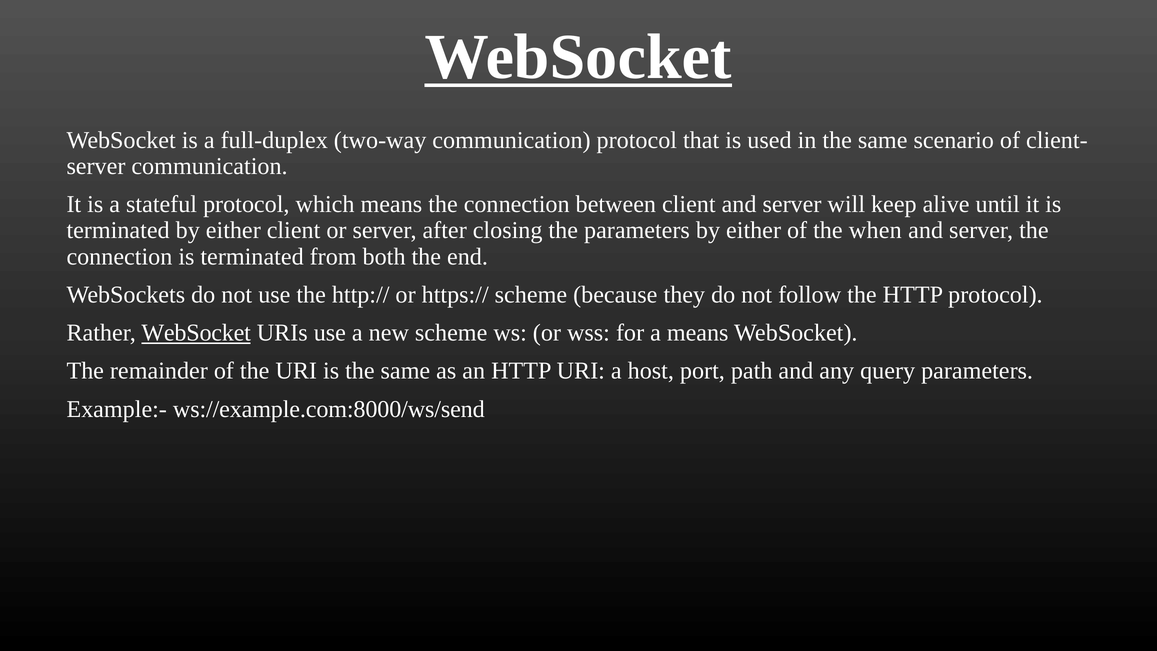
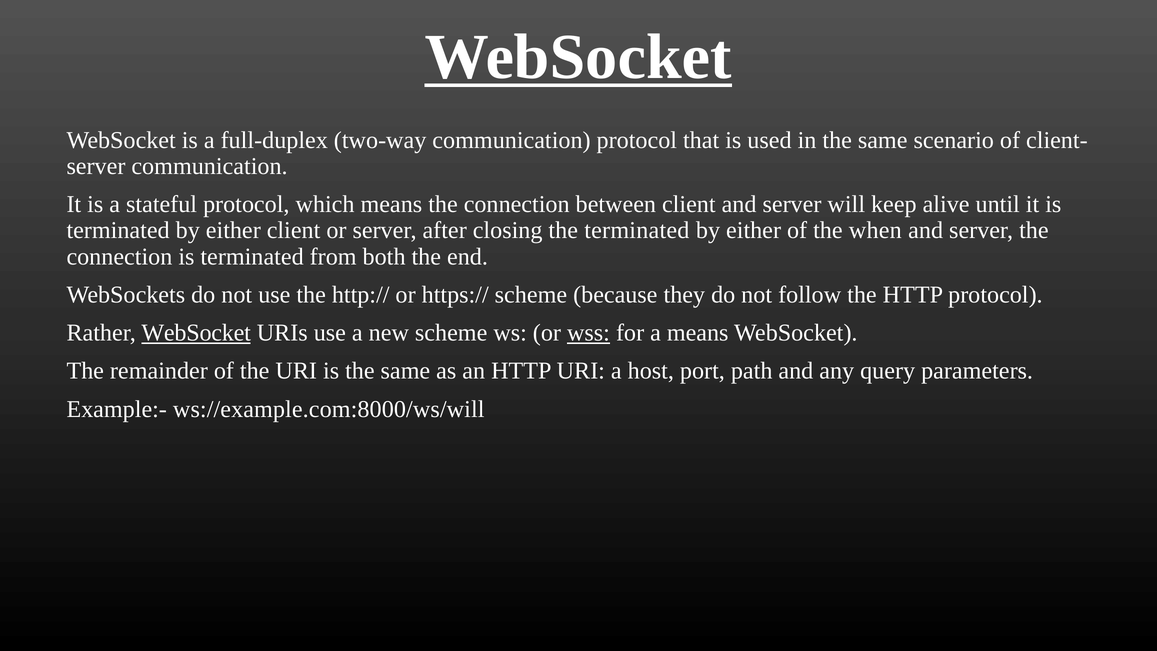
the parameters: parameters -> terminated
wss underline: none -> present
ws://example.com:8000/ws/send: ws://example.com:8000/ws/send -> ws://example.com:8000/ws/will
